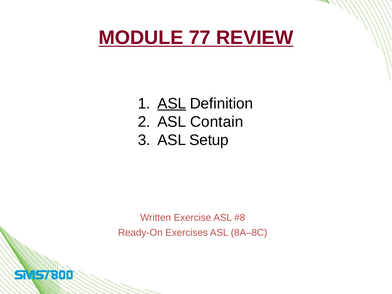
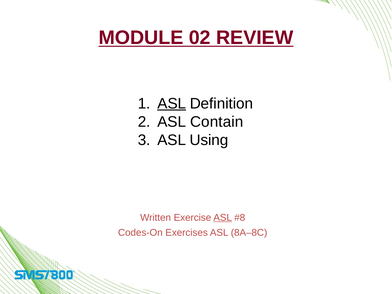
77: 77 -> 02
Setup: Setup -> Using
ASL at (223, 218) underline: none -> present
Ready-On: Ready-On -> Codes-On
